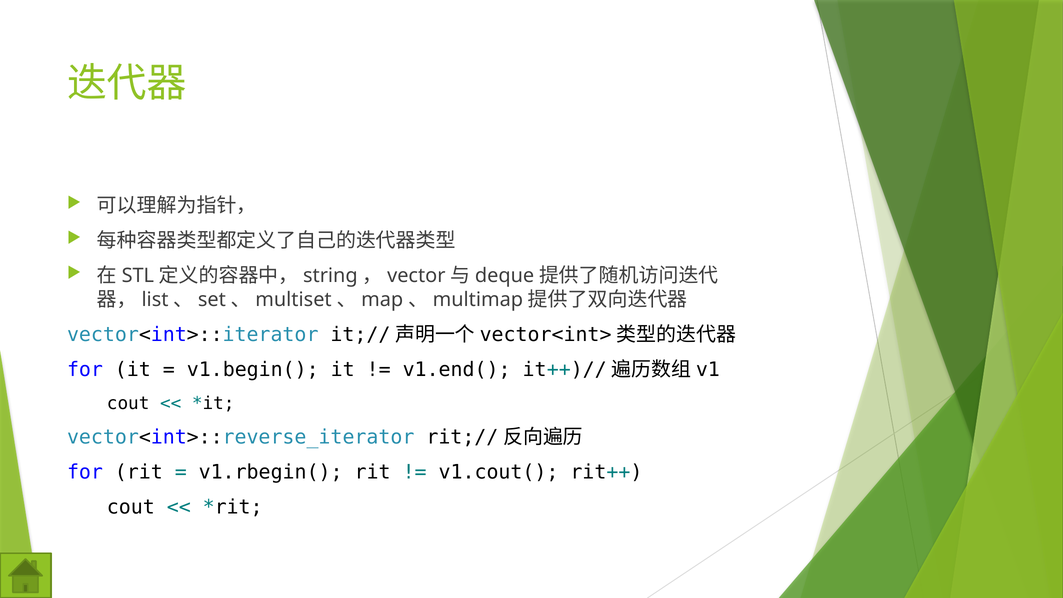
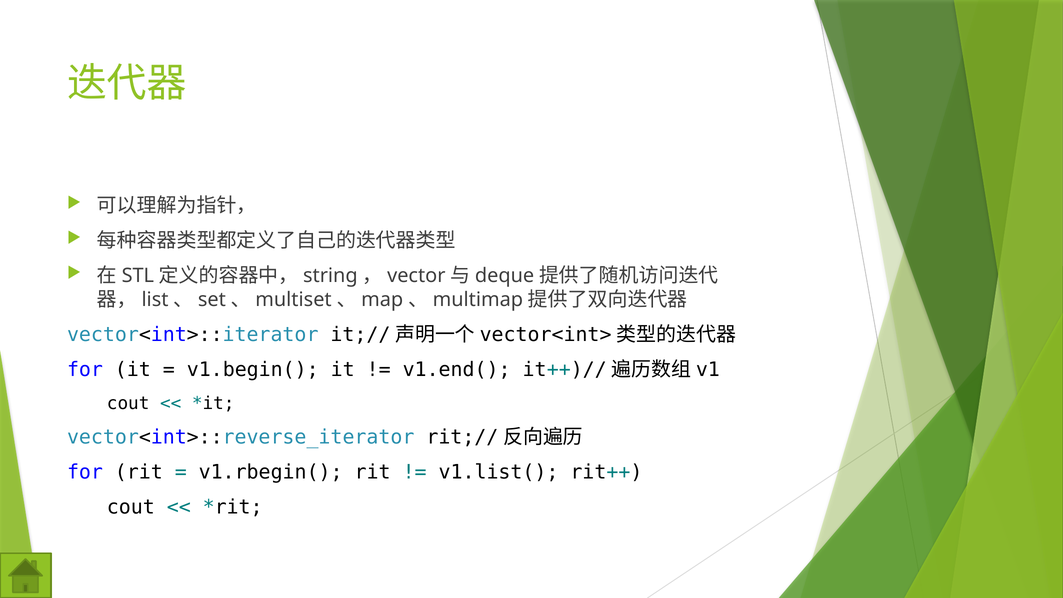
v1.cout(: v1.cout( -> v1.list(
